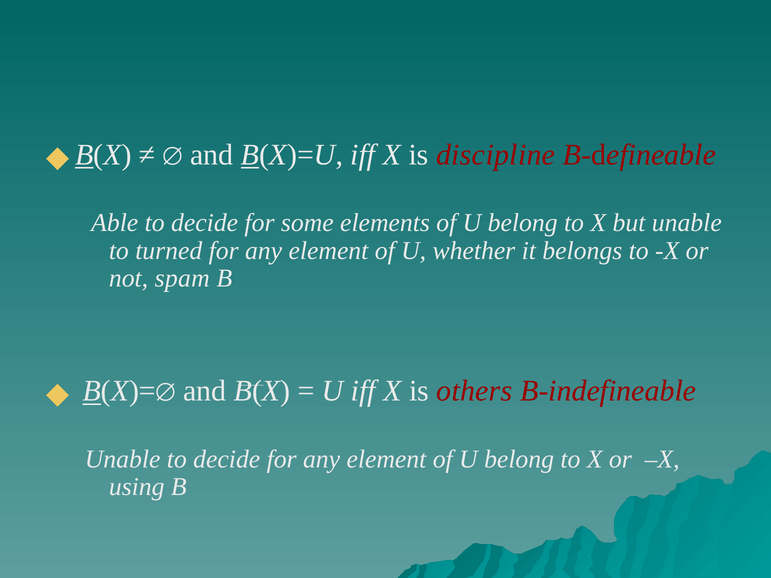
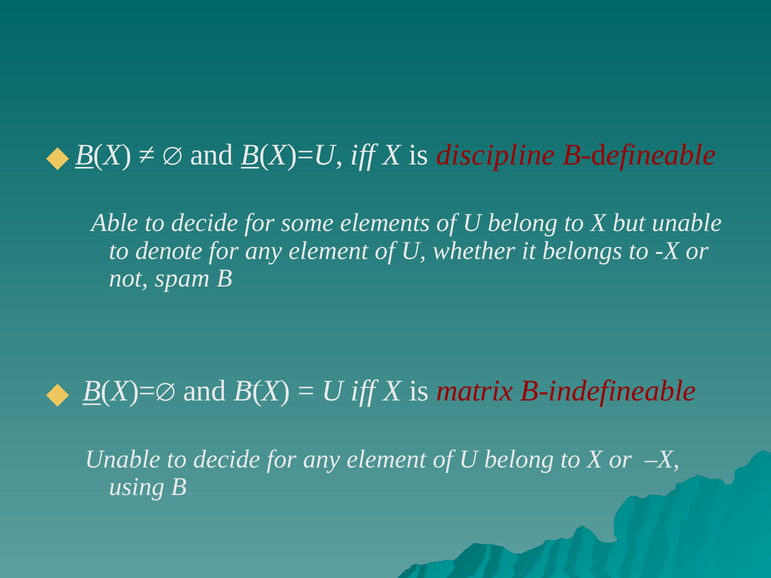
turned: turned -> denote
others: others -> matrix
